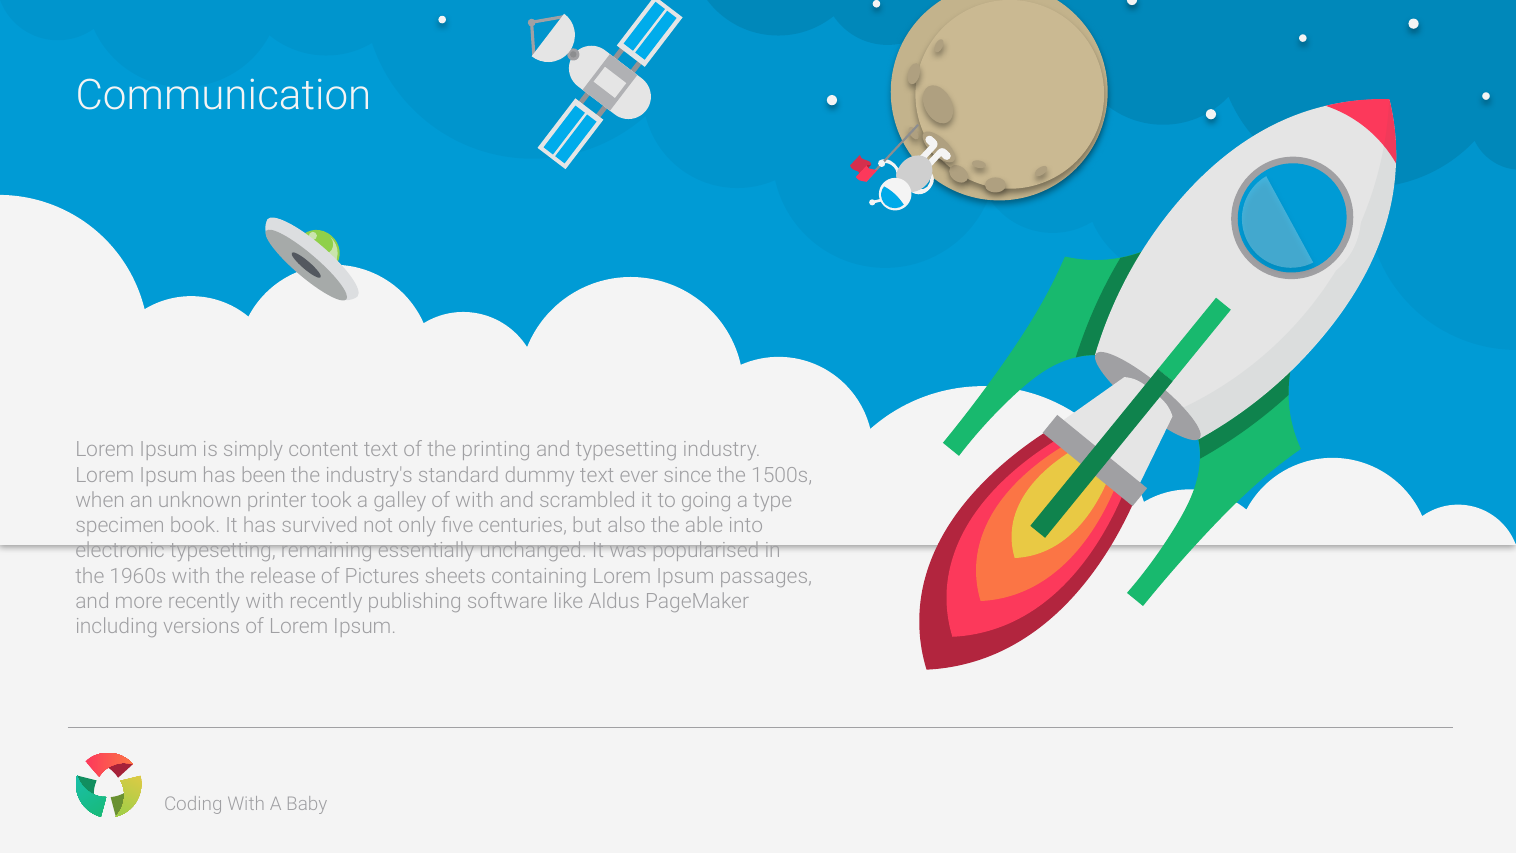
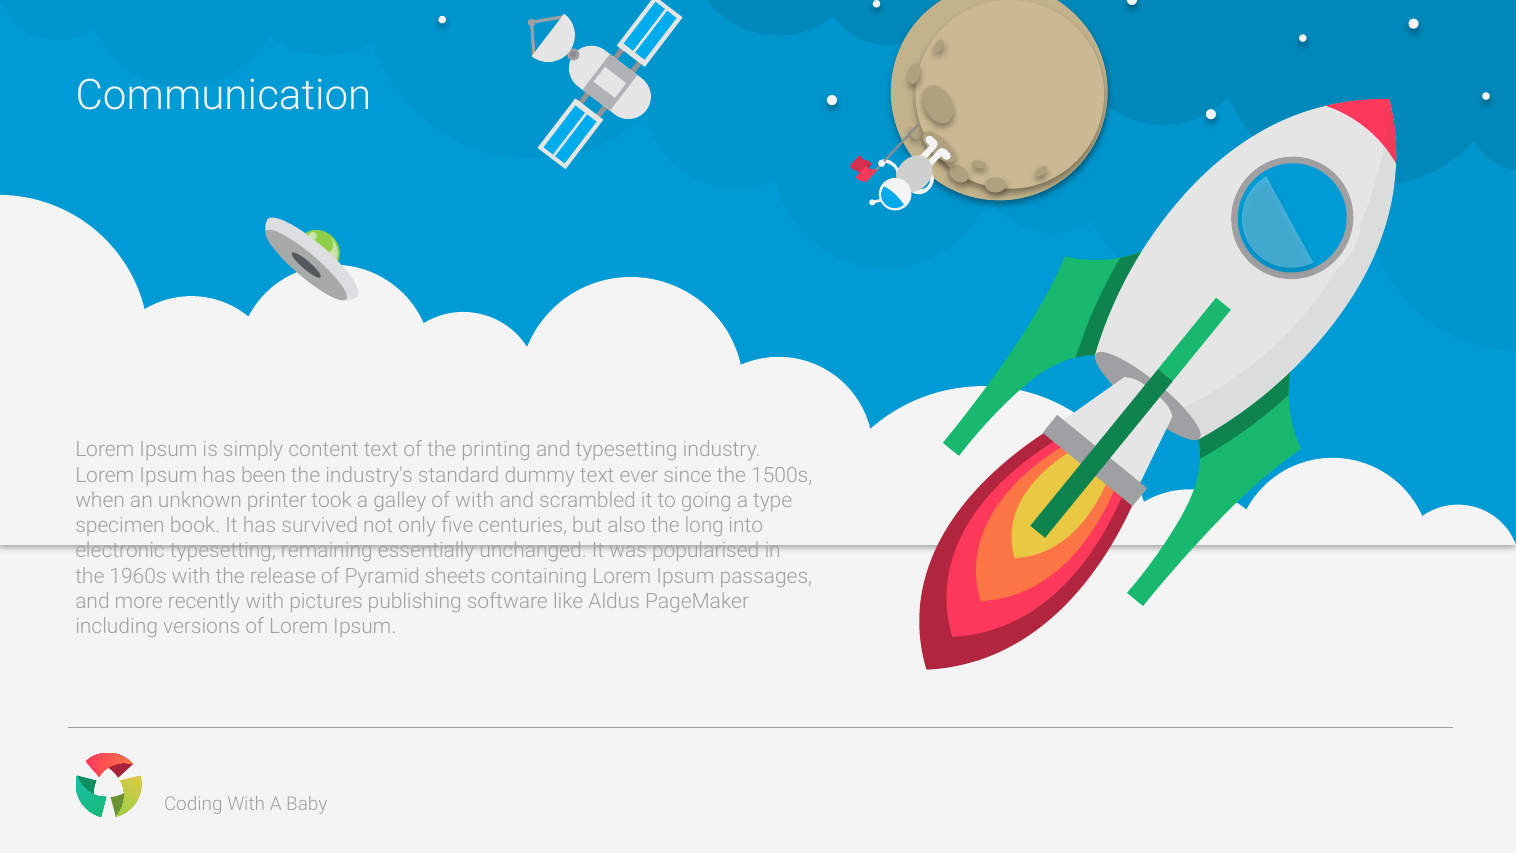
able: able -> long
Pictures: Pictures -> Pyramid
with recently: recently -> pictures
